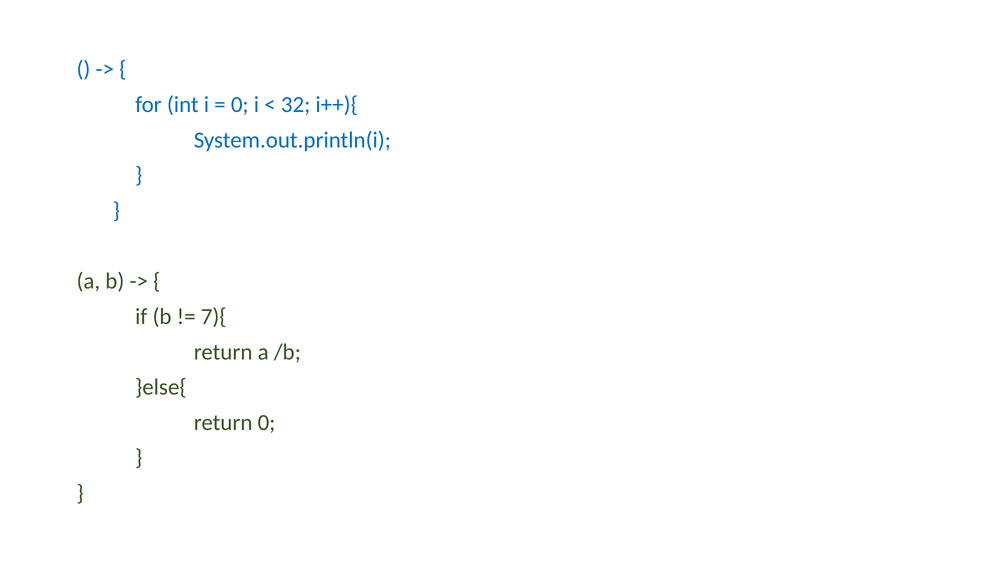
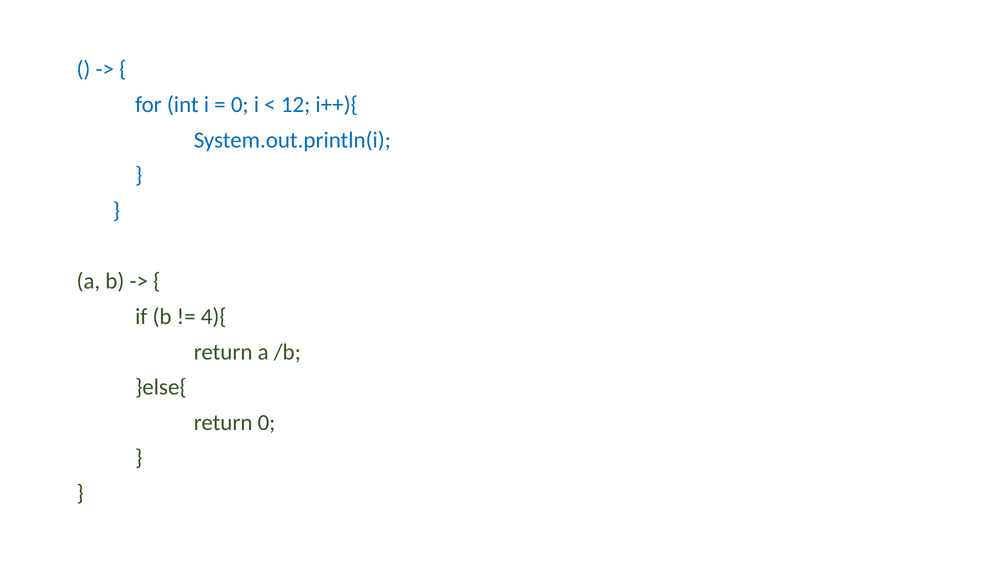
32: 32 -> 12
7){: 7){ -> 4){
